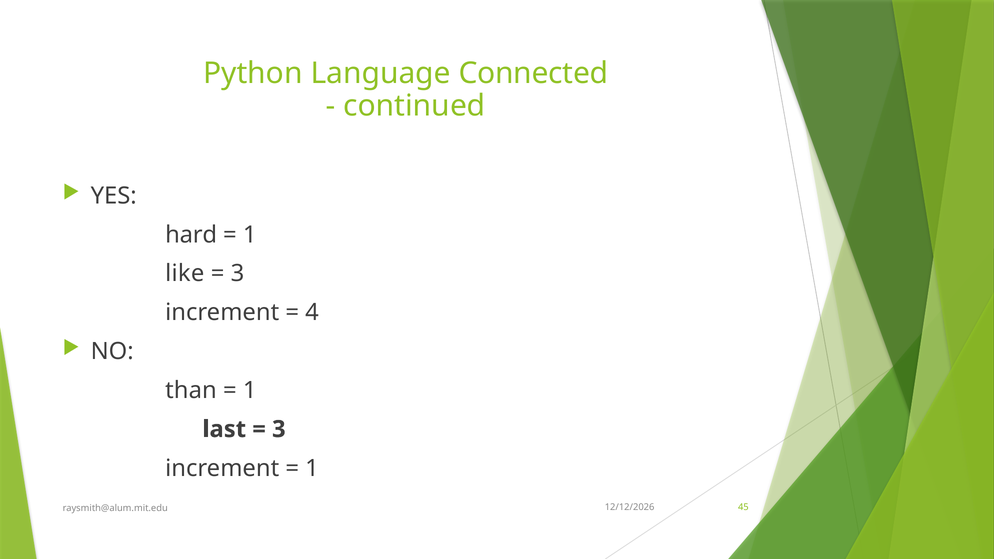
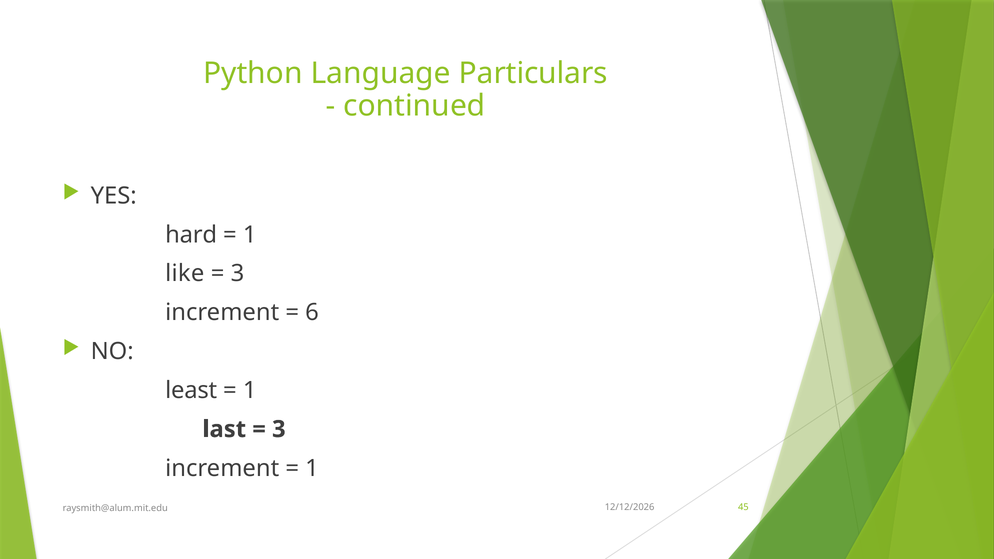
Connected: Connected -> Particulars
4: 4 -> 6
than: than -> least
